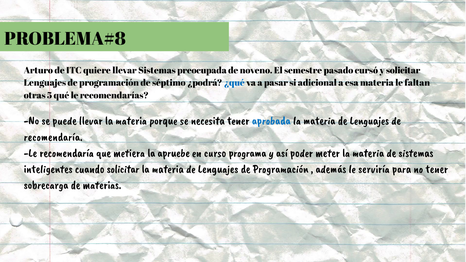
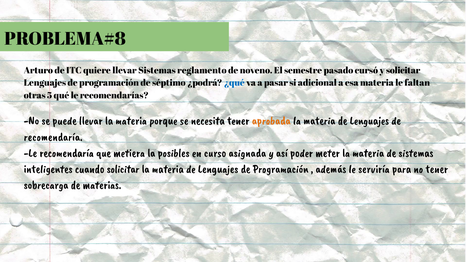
preocupada: preocupada -> reglamento
aprobada colour: blue -> orange
apruebe: apruebe -> posibles
programa: programa -> asignada
